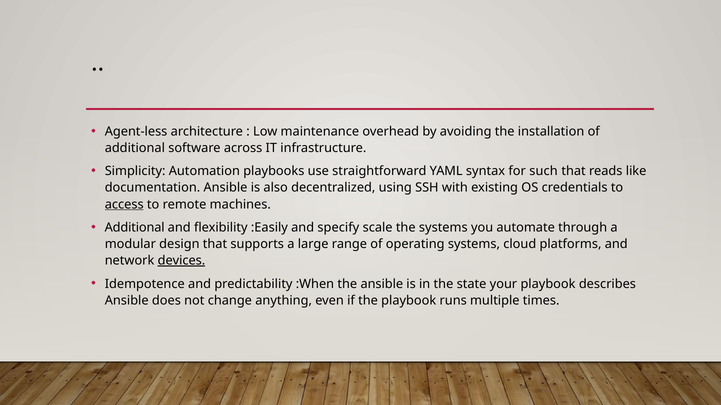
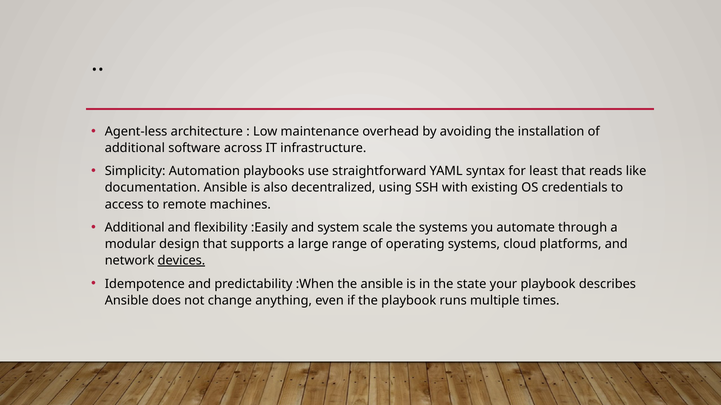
such: such -> least
access underline: present -> none
specify: specify -> system
